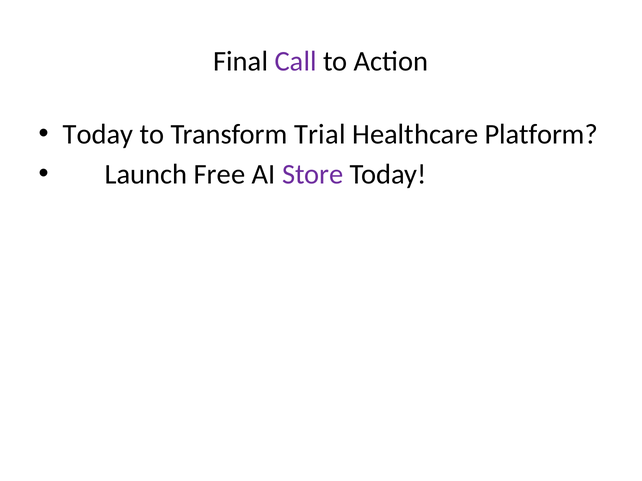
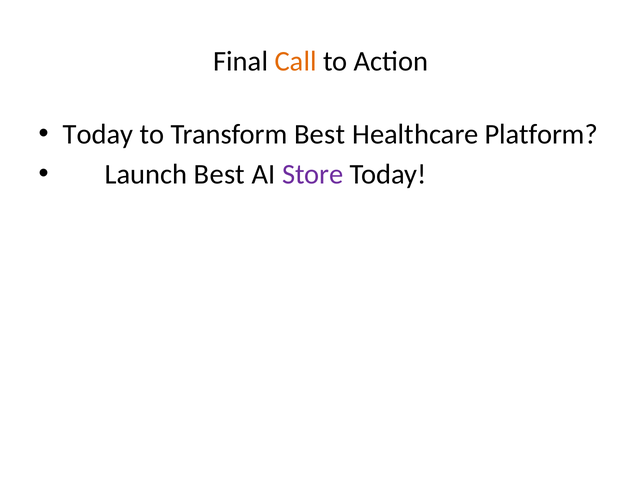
Call colour: purple -> orange
Transform Trial: Trial -> Best
Free at (219, 175): Free -> Best
